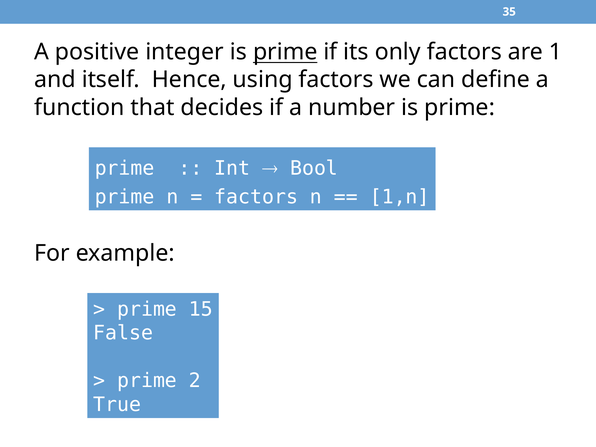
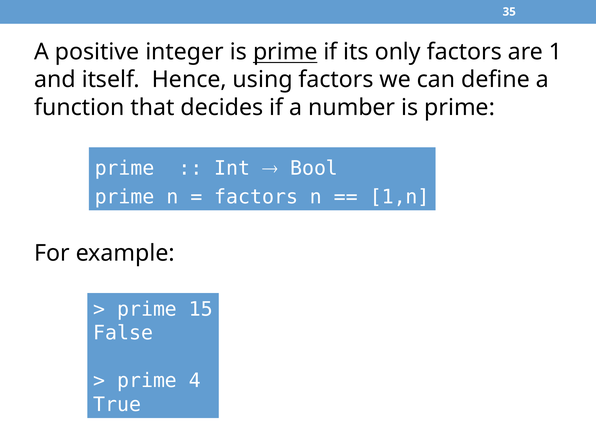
2: 2 -> 4
